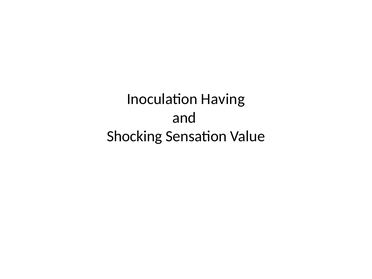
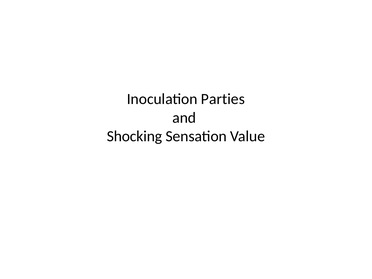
Having: Having -> Parties
